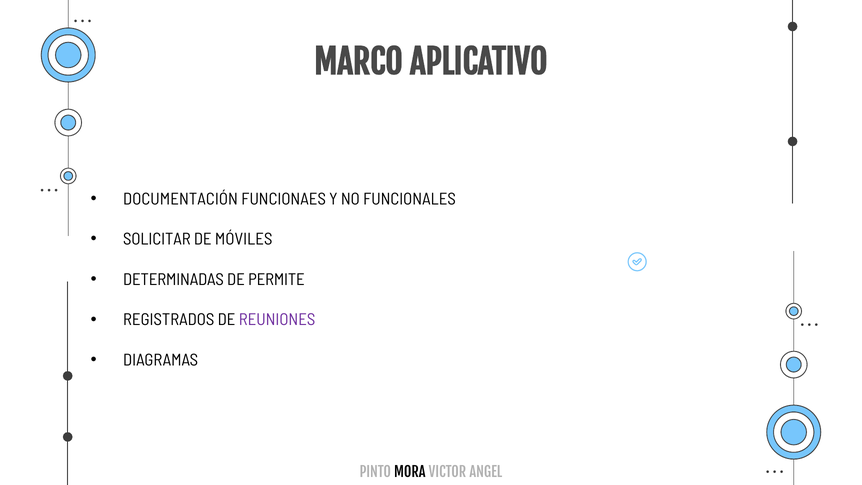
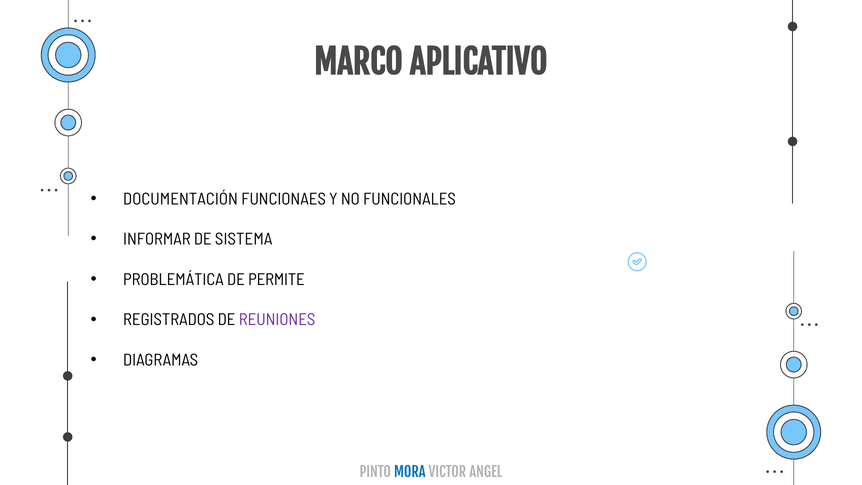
SOLICITAR: SOLICITAR -> INFORMAR
MÓVILES: MÓVILES -> SISTEMA
DETERMINADAS: DETERMINADAS -> PROBLEMÁTICA
MORA colour: black -> blue
